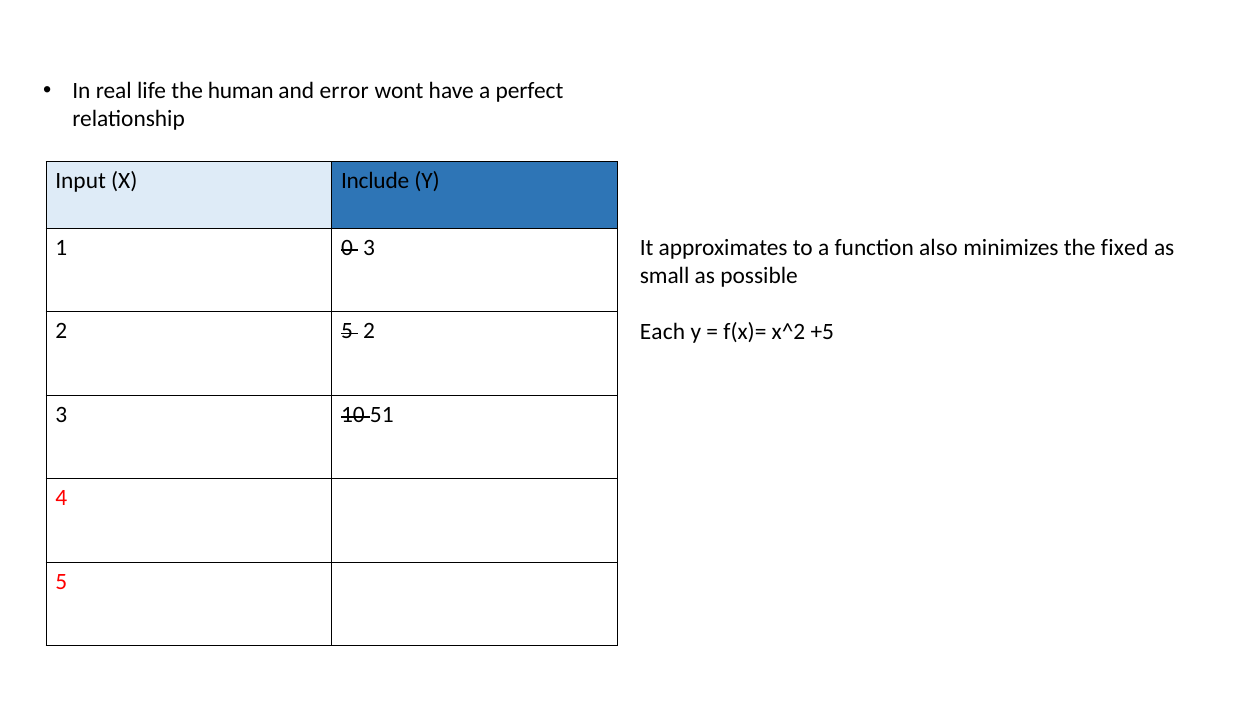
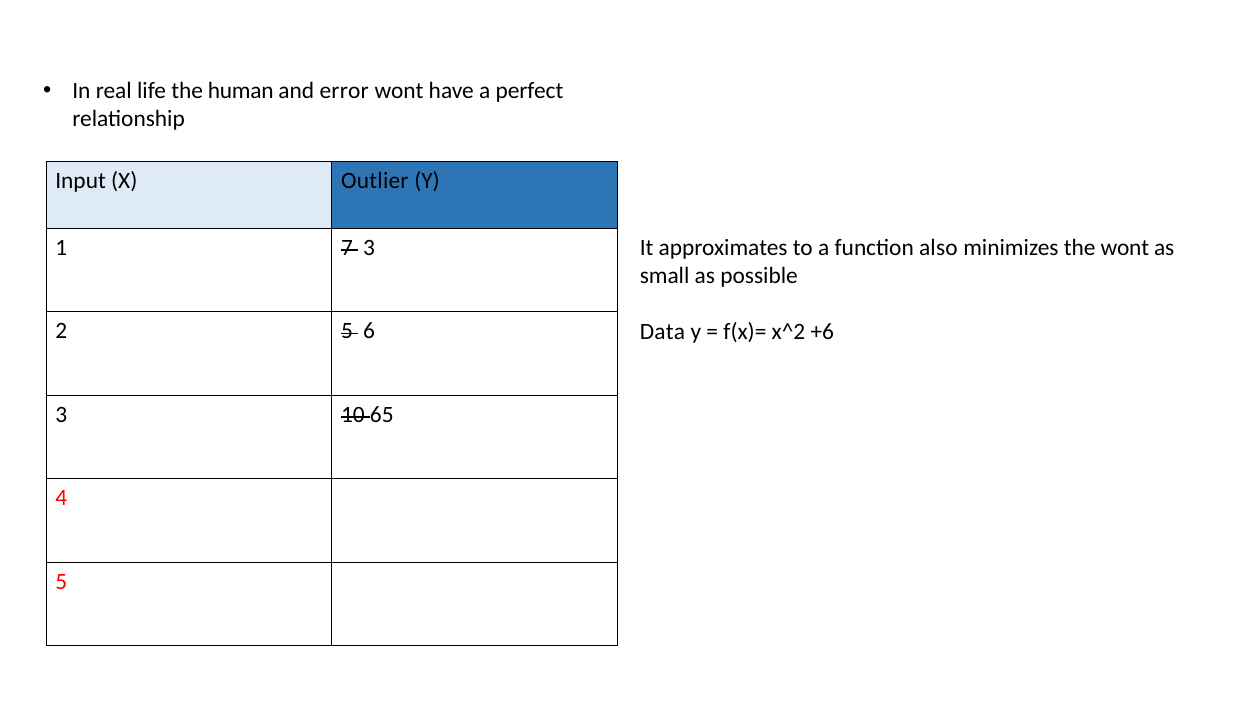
Include: Include -> Outlier
the fixed: fixed -> wont
0: 0 -> 7
5 2: 2 -> 6
Each: Each -> Data
+5: +5 -> +6
51: 51 -> 65
